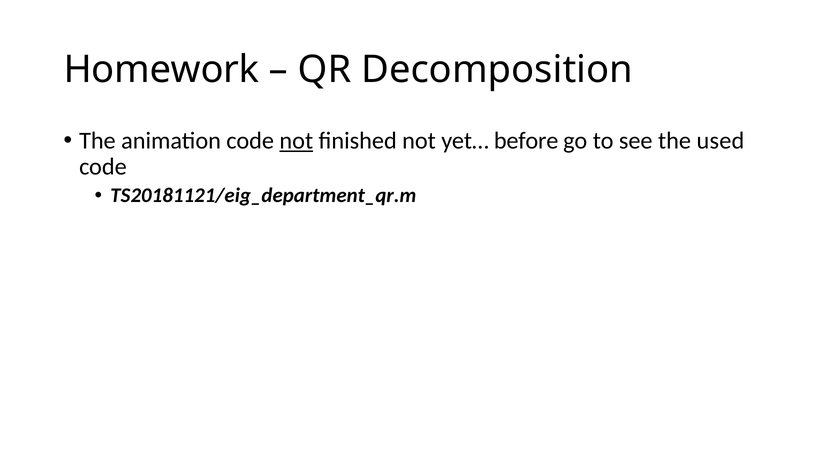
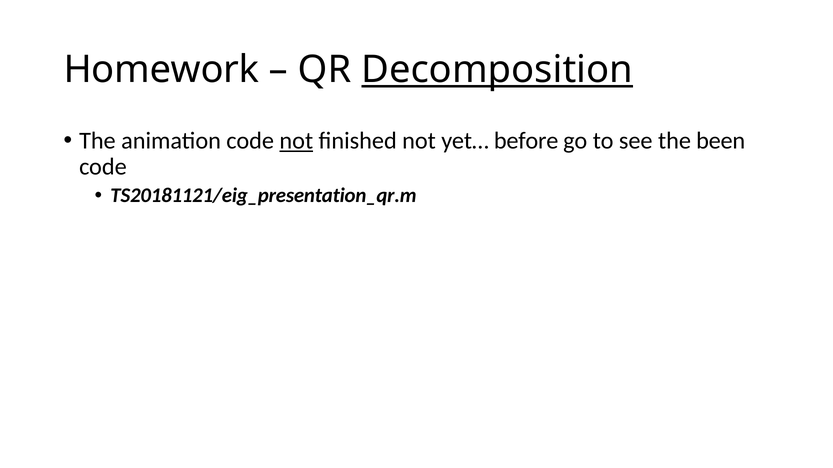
Decomposition underline: none -> present
used: used -> been
TS20181121/eig_department_qr.m: TS20181121/eig_department_qr.m -> TS20181121/eig_presentation_qr.m
